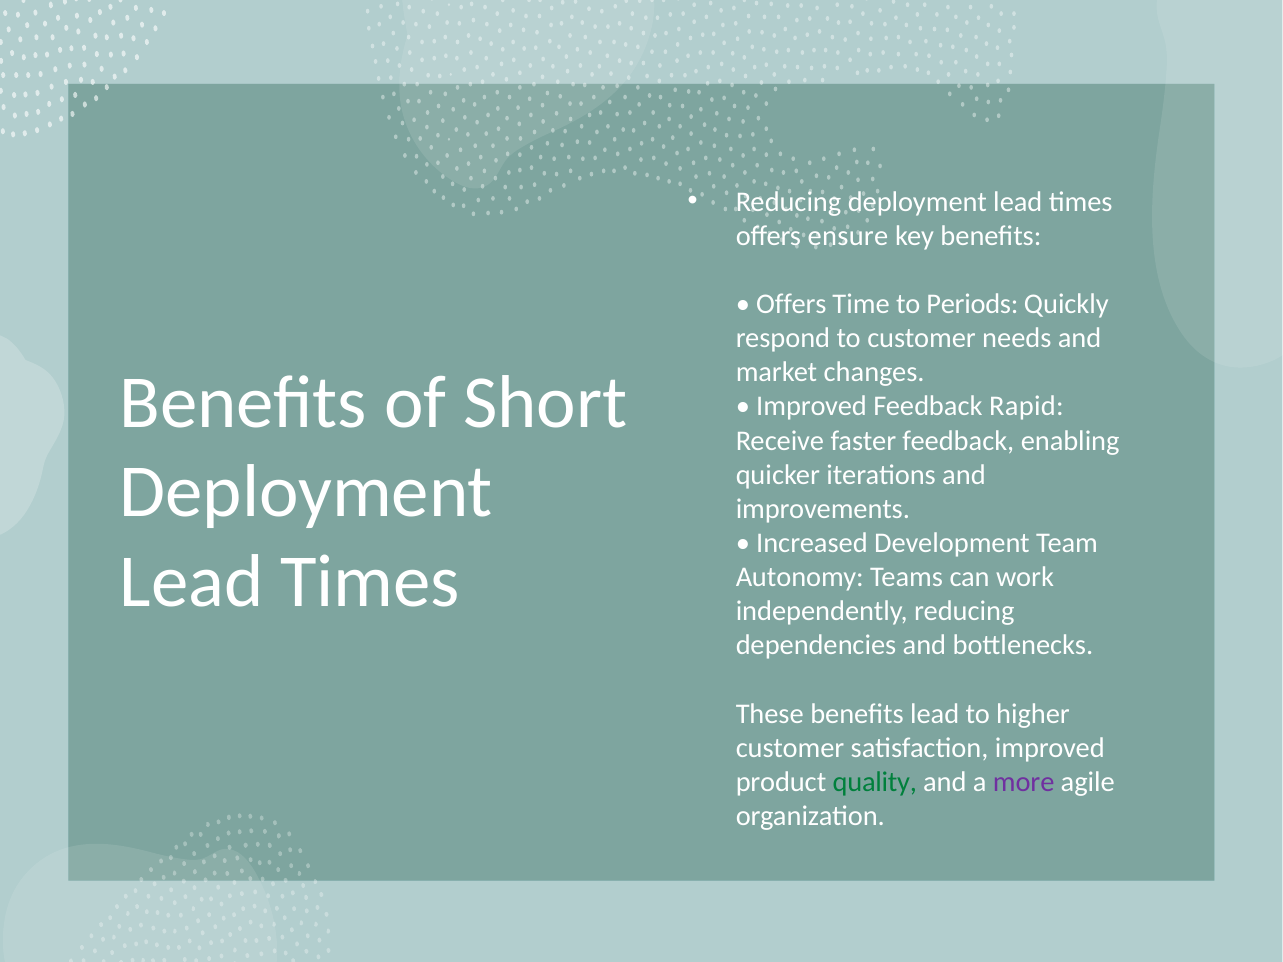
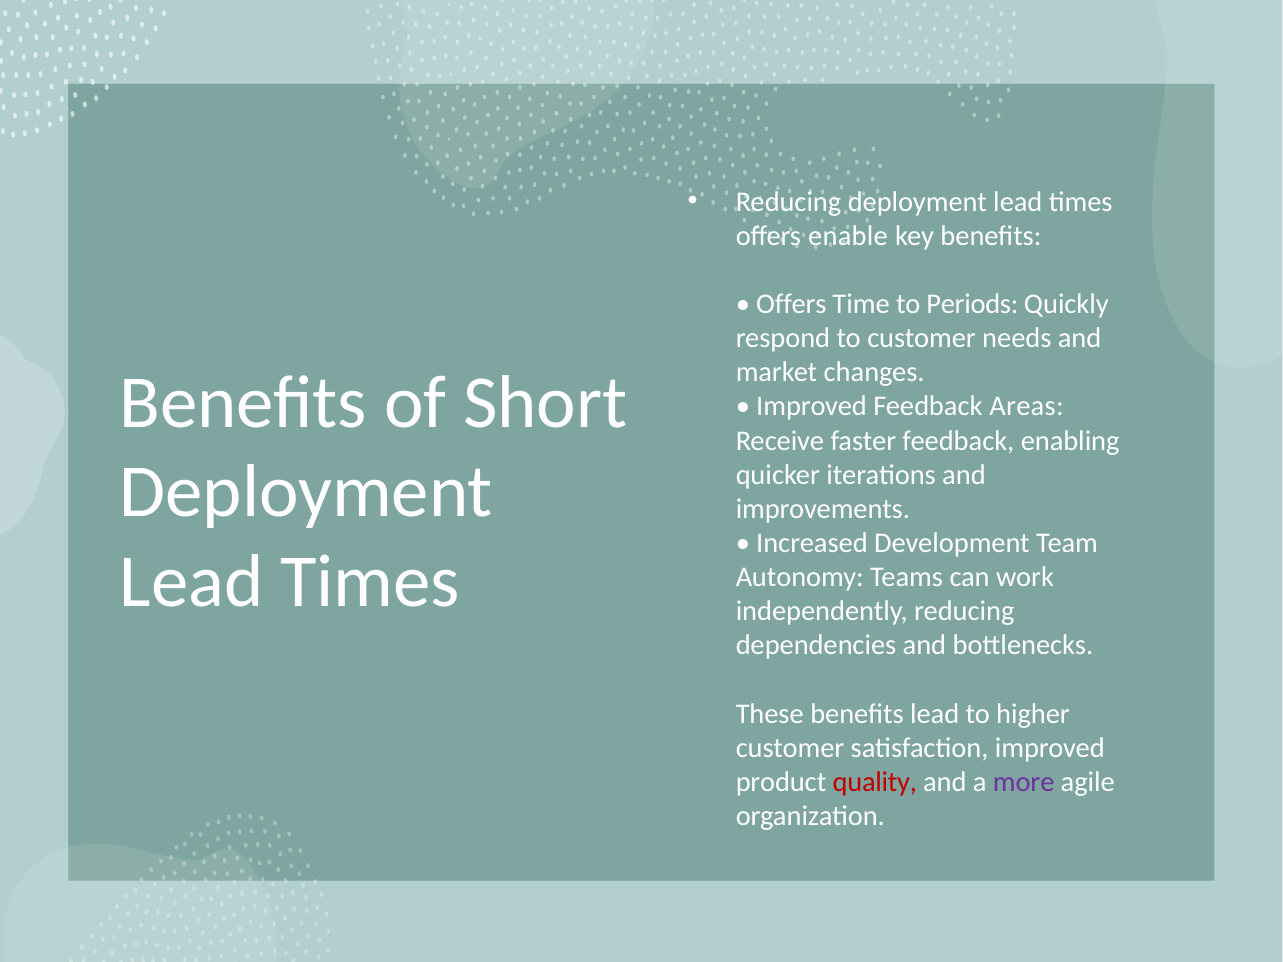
ensure: ensure -> enable
Rapid: Rapid -> Areas
quality colour: green -> red
